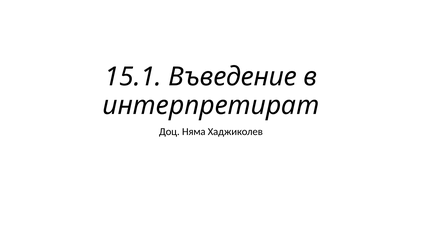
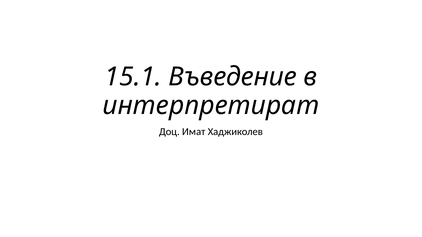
Няма: Няма -> Имат
